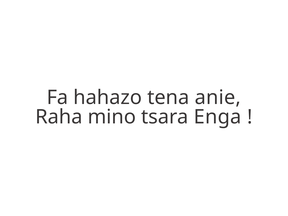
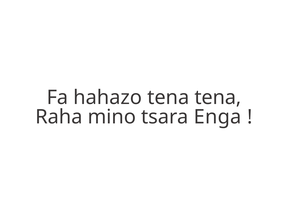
tena anie: anie -> tena
